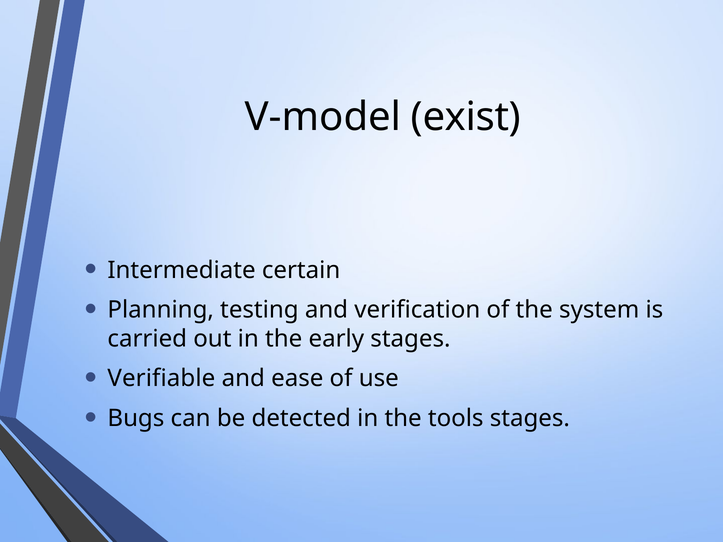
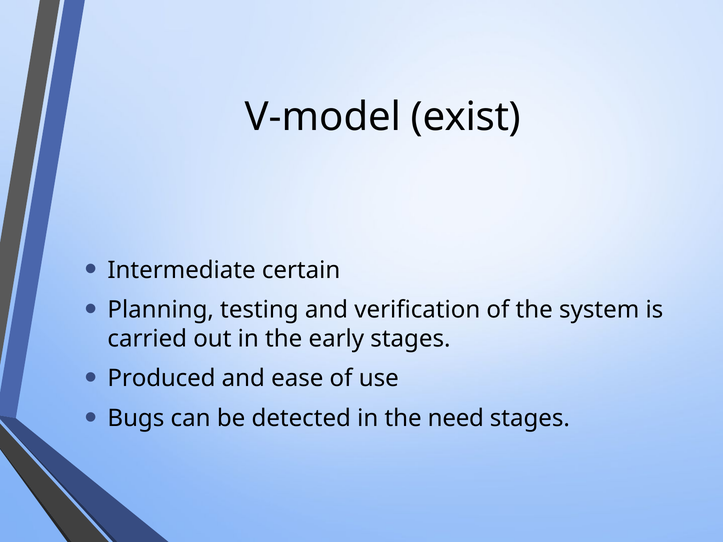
Verifiable: Verifiable -> Produced
tools: tools -> need
